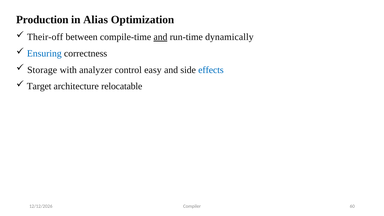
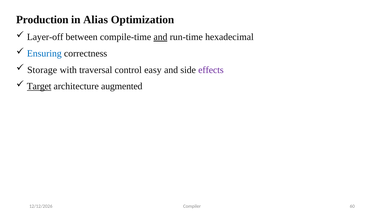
Their-off: Their-off -> Layer-off
dynamically: dynamically -> hexadecimal
analyzer: analyzer -> traversal
effects colour: blue -> purple
Target underline: none -> present
relocatable: relocatable -> augmented
